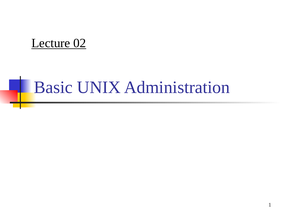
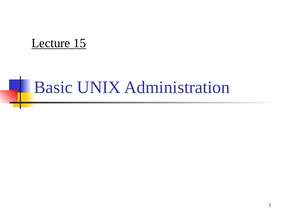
02: 02 -> 15
